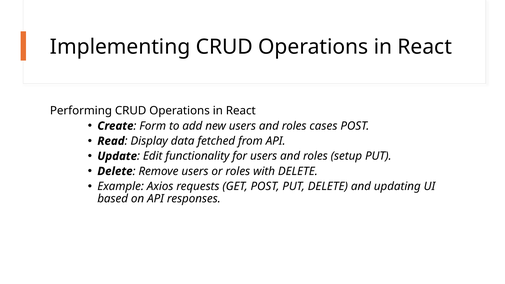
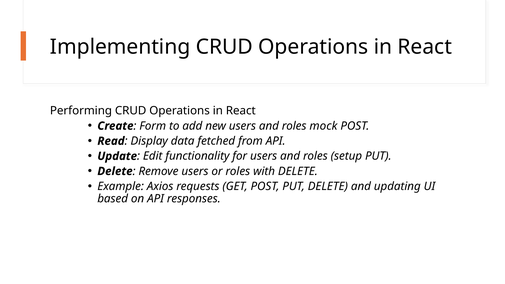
cases: cases -> mock
